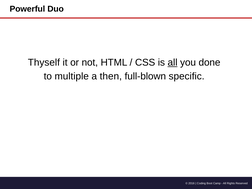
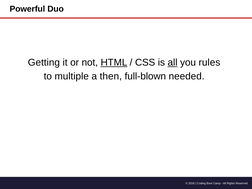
Thyself: Thyself -> Getting
HTML underline: none -> present
done: done -> rules
specific: specific -> needed
